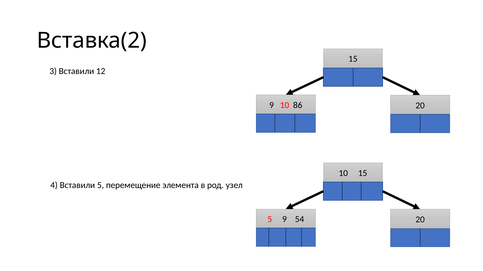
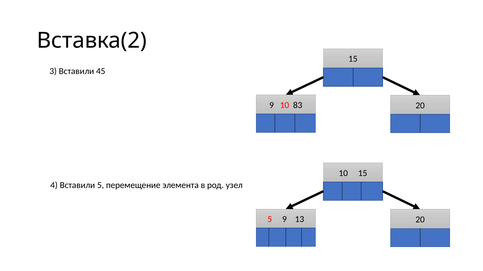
12: 12 -> 45
86: 86 -> 83
54: 54 -> 13
